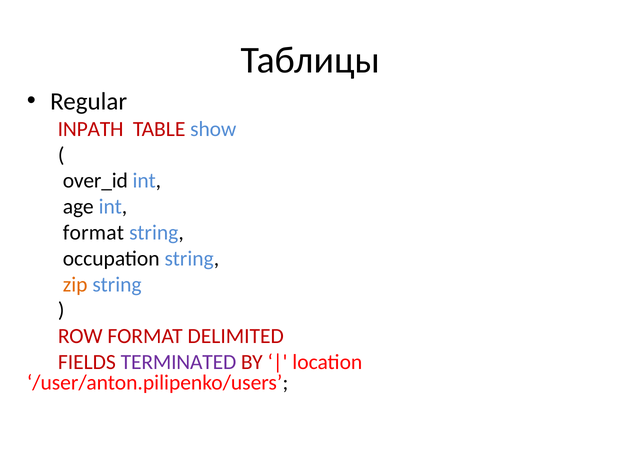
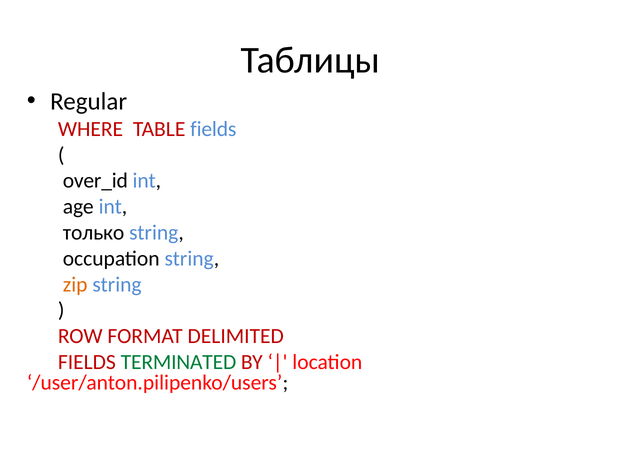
INPATH: INPATH -> WHERE
TABLE show: show -> fields
format at (93, 233): format -> только
TERMINATED colour: purple -> green
